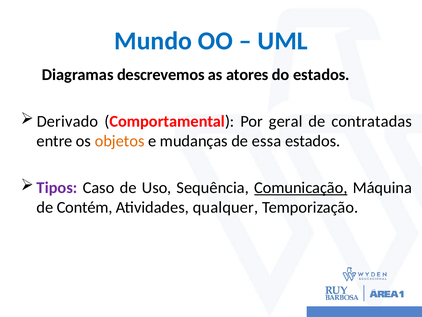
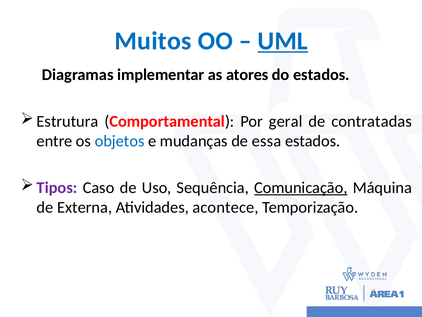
Mundo: Mundo -> Muitos
UML underline: none -> present
descrevemos: descrevemos -> implementar
Derivado: Derivado -> Estrutura
objetos colour: orange -> blue
Contém: Contém -> Externa
qualquer: qualquer -> acontece
